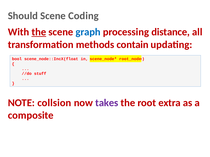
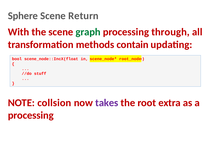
Should: Should -> Sphere
Coding: Coding -> Return
the at (39, 32) underline: present -> none
graph colour: blue -> green
distance: distance -> through
composite at (31, 116): composite -> processing
